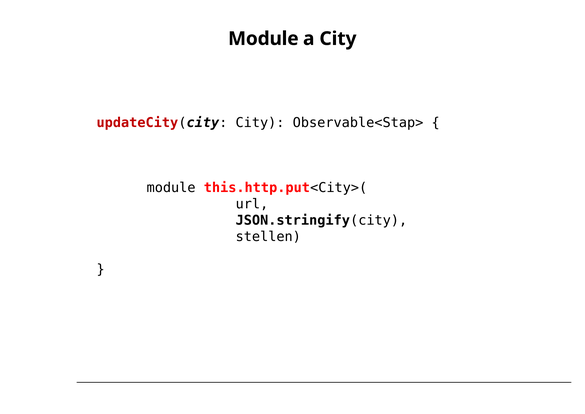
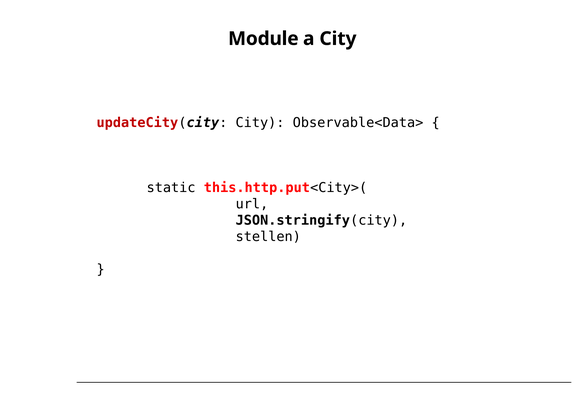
Observable<Stap>: Observable<Stap> -> Observable<Data>
module at (171, 188): module -> static
